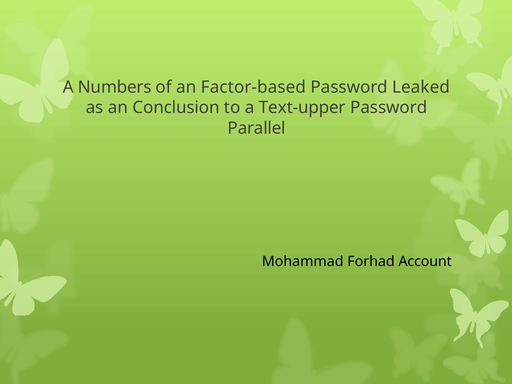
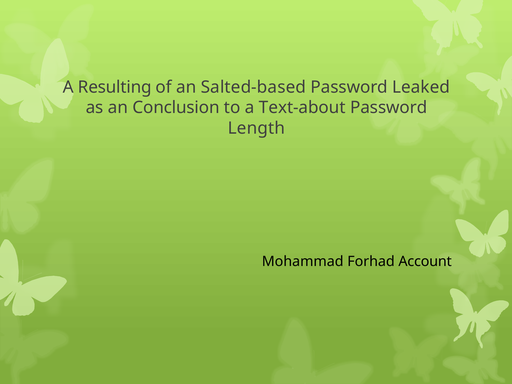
Numbers: Numbers -> Resulting
Factor-based: Factor-based -> Salted-based
Text-upper: Text-upper -> Text-about
Parallel: Parallel -> Length
